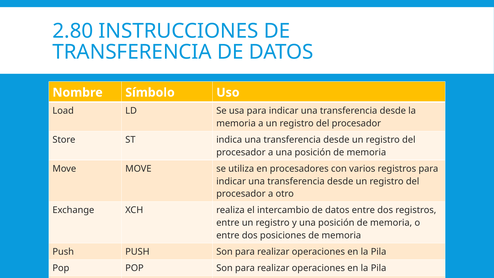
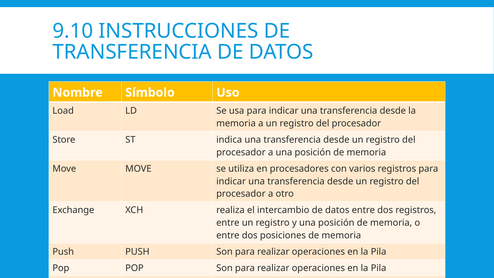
2.80: 2.80 -> 9.10
